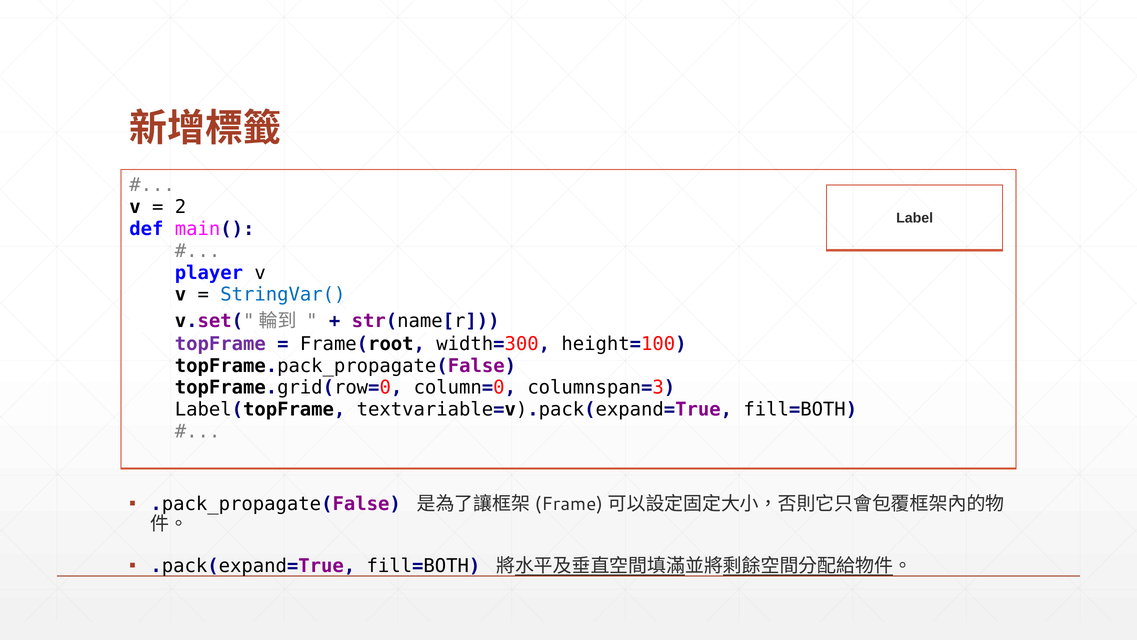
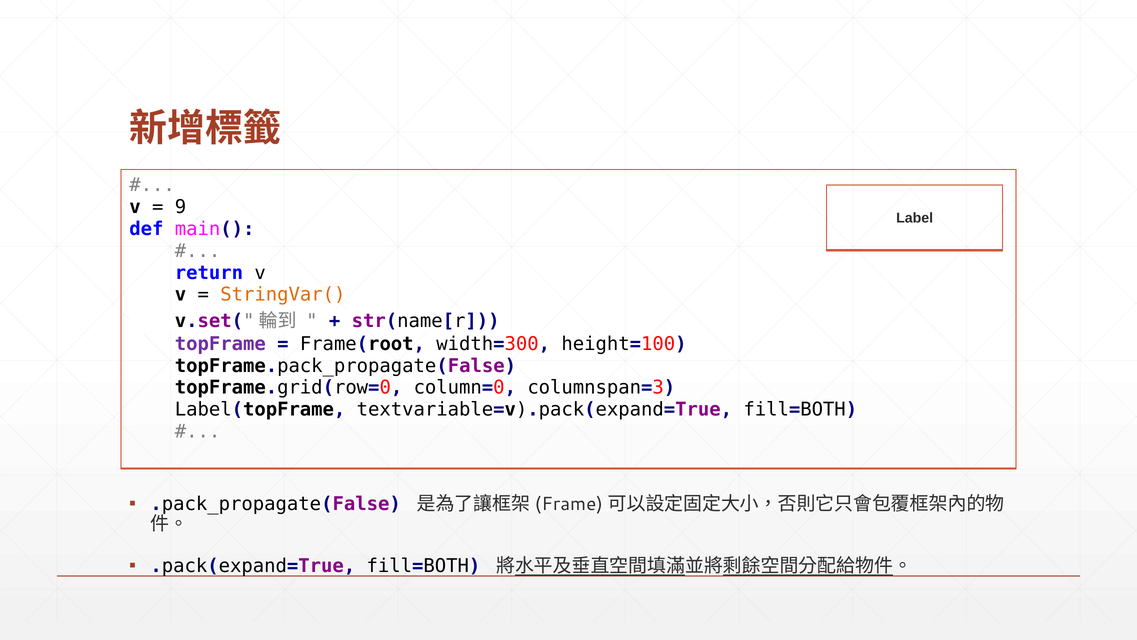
2: 2 -> 9
player: player -> return
StringVar( colour: blue -> orange
